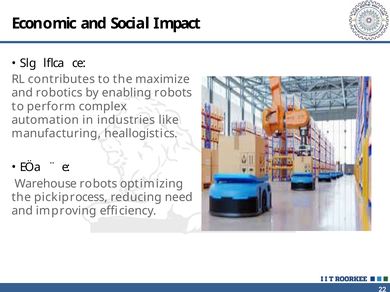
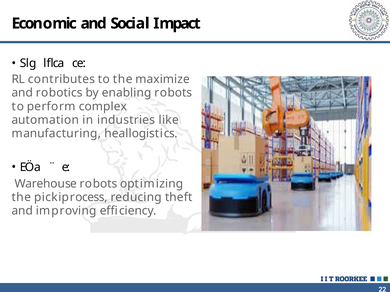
need: need -> theft
